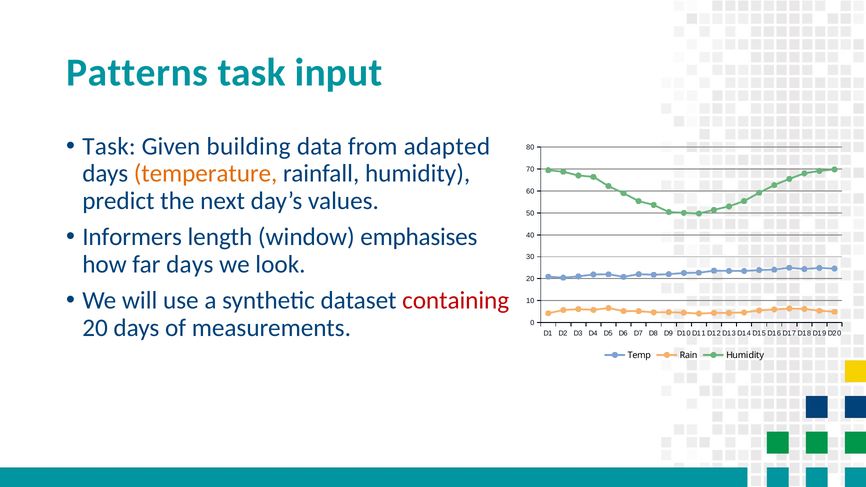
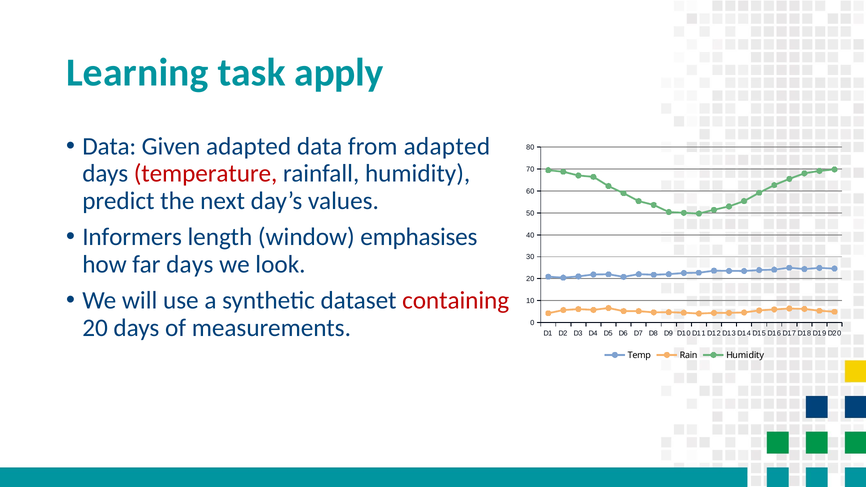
Patterns: Patterns -> Learning
input: input -> apply
Task at (109, 146): Task -> Data
Given building: building -> adapted
temperature colour: orange -> red
